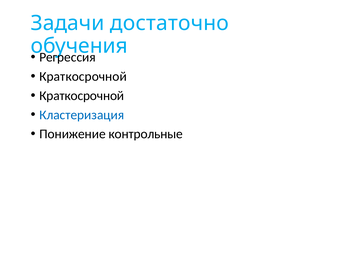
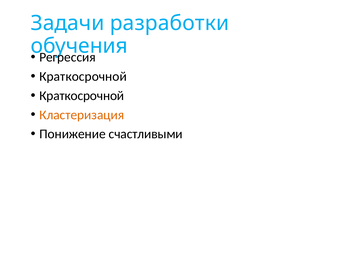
достаточно: достаточно -> разработки
Кластеризация colour: blue -> orange
контрольные: контрольные -> счастливыми
